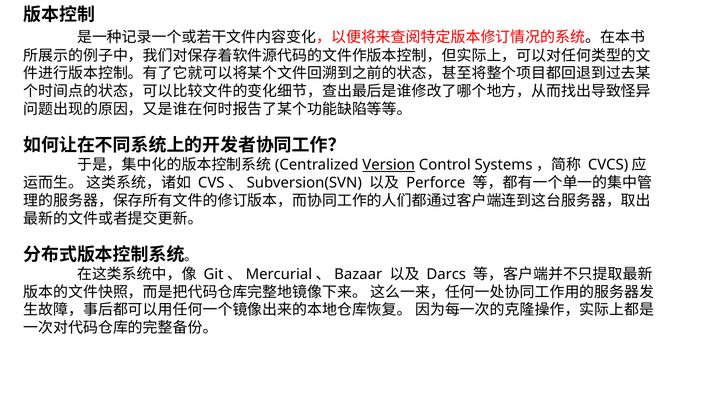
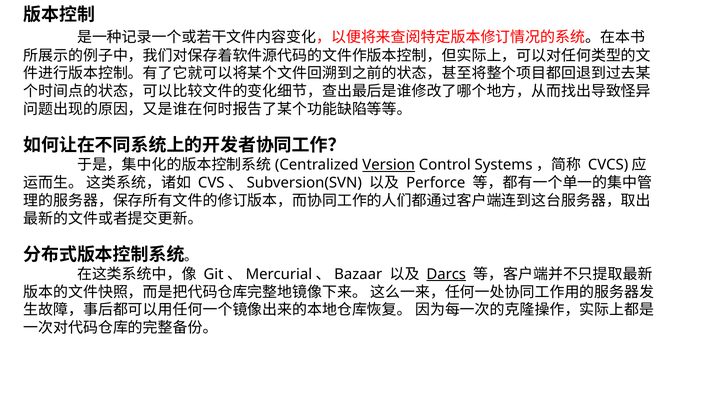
Darcs underline: none -> present
